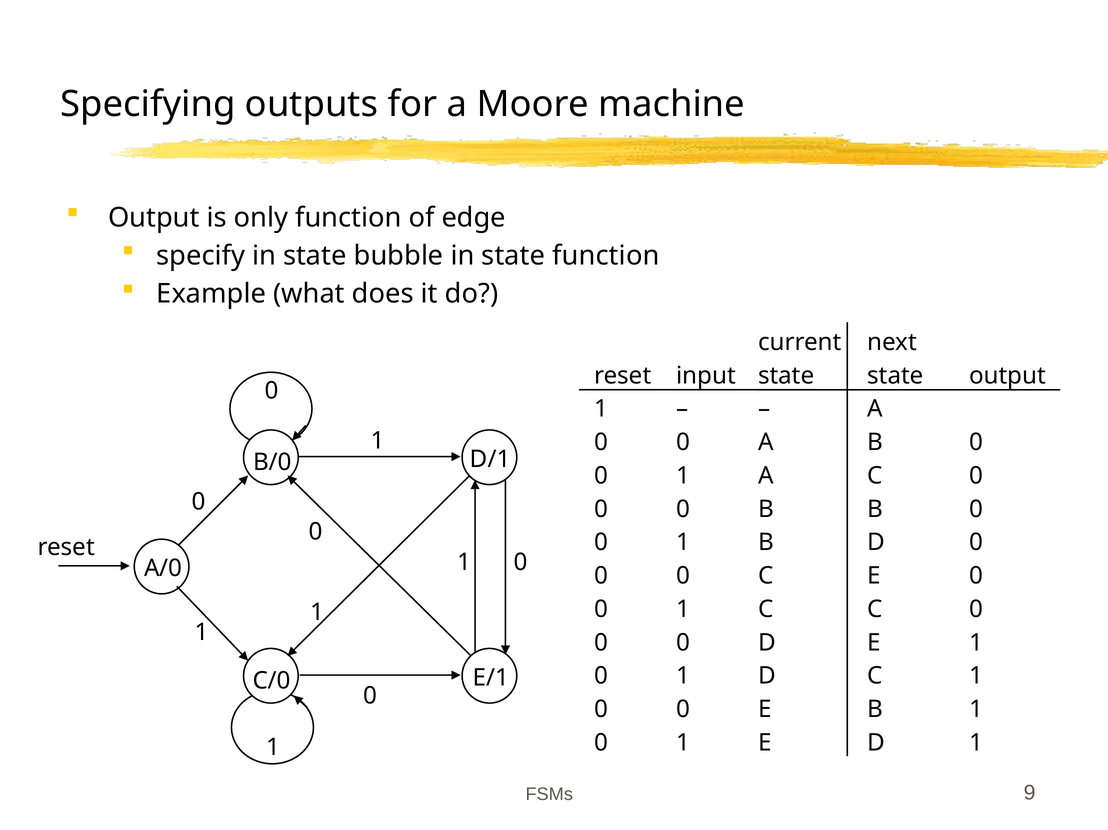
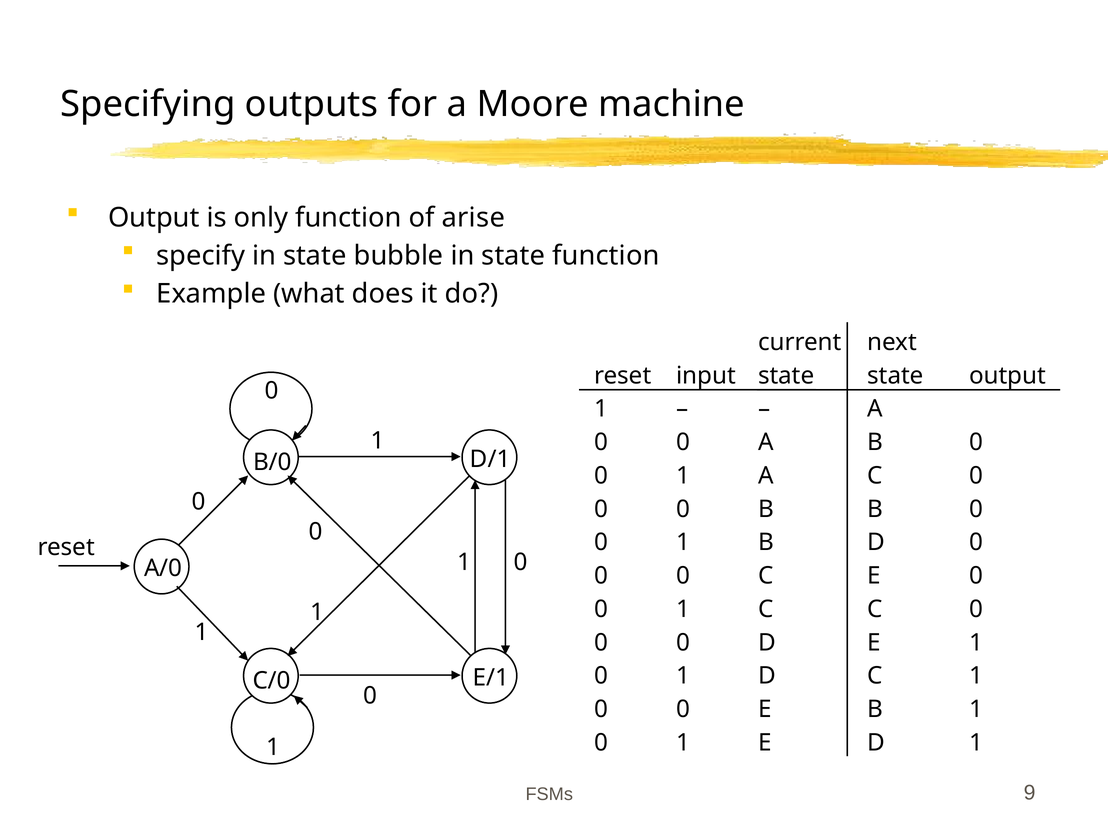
edge: edge -> arise
